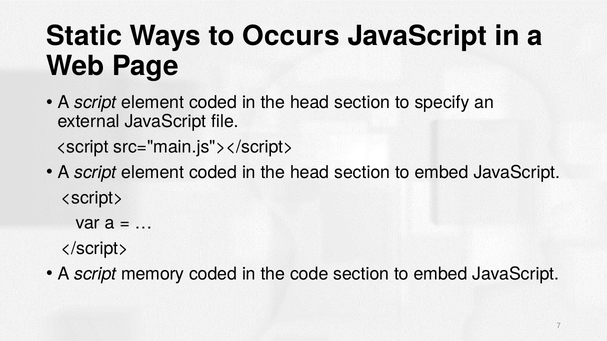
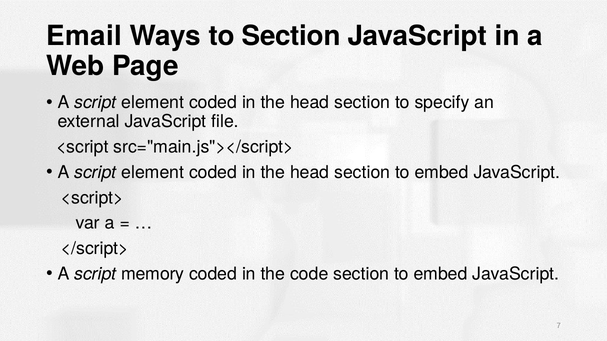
Static: Static -> Email
to Occurs: Occurs -> Section
